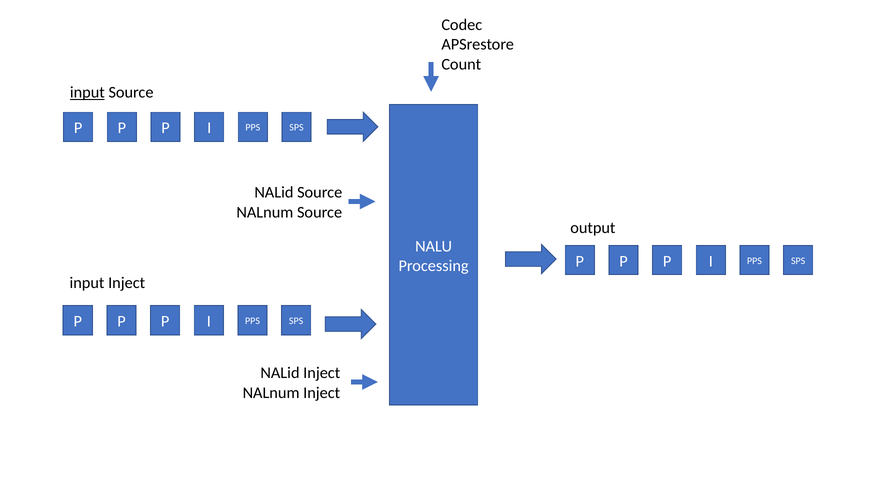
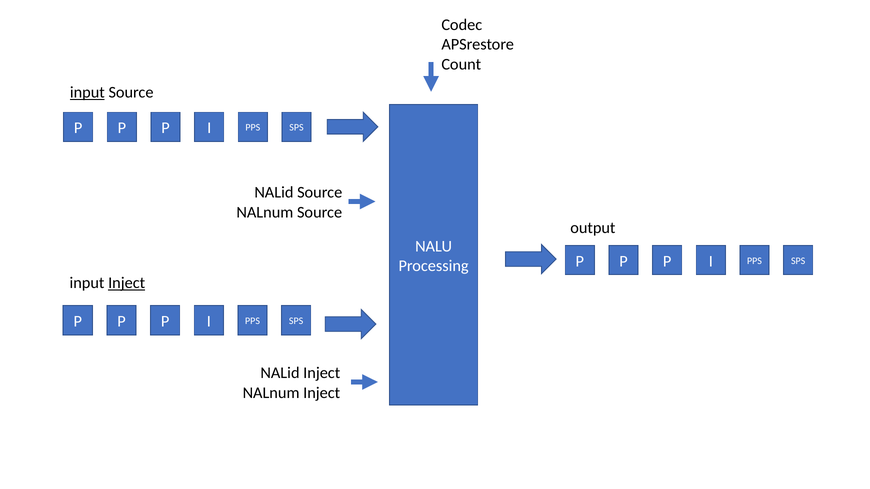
Inject at (127, 283) underline: none -> present
